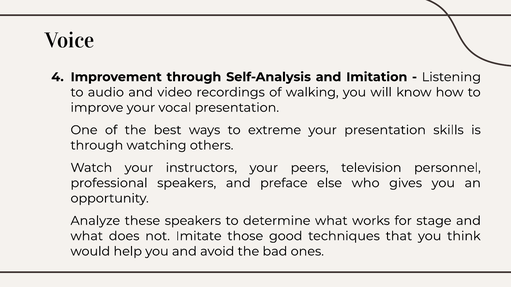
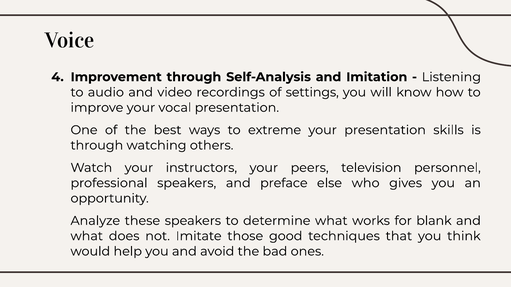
walking: walking -> settings
stage: stage -> blank
